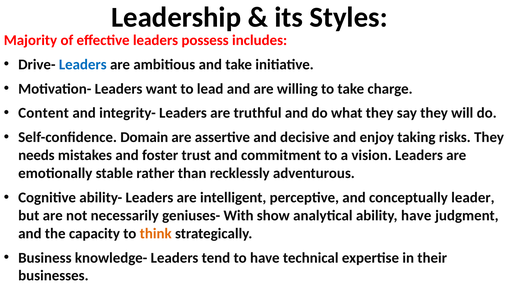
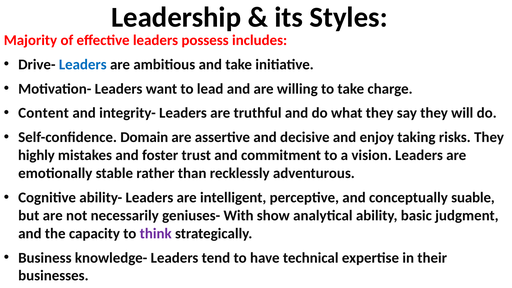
needs: needs -> highly
leader: leader -> suable
ability have: have -> basic
think colour: orange -> purple
